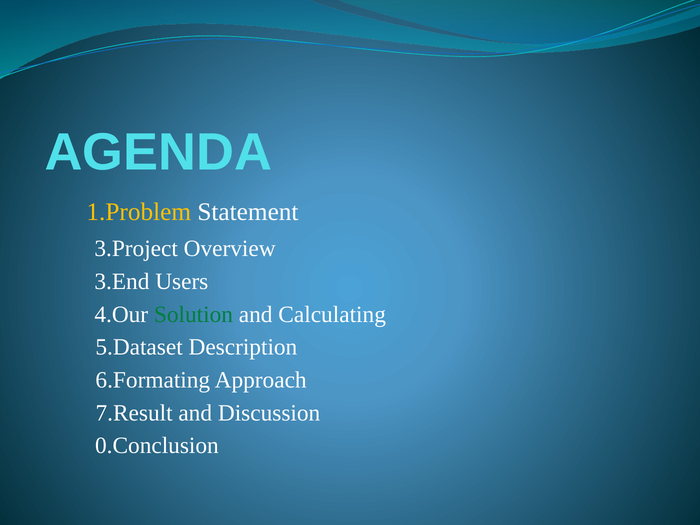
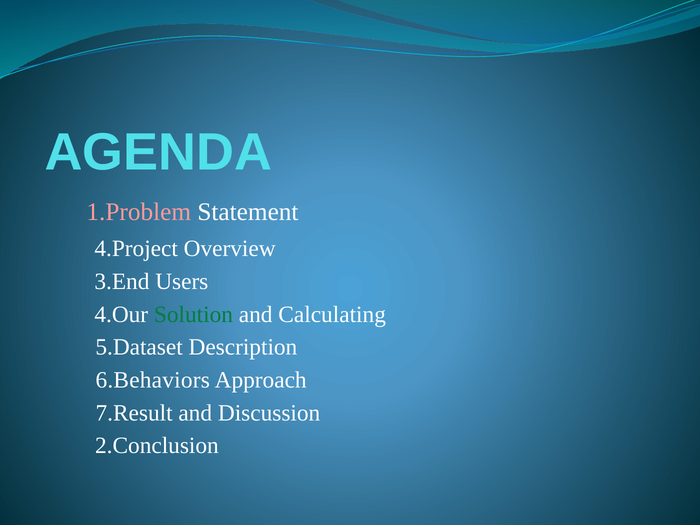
1.Problem colour: yellow -> pink
3.Project: 3.Project -> 4.Project
6.Formating: 6.Formating -> 6.Behaviors
0.Conclusion: 0.Conclusion -> 2.Conclusion
